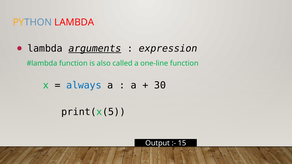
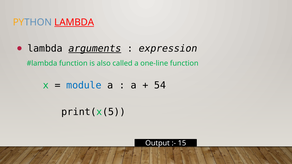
LAMBDA at (74, 22) underline: none -> present
always: always -> module
30: 30 -> 54
